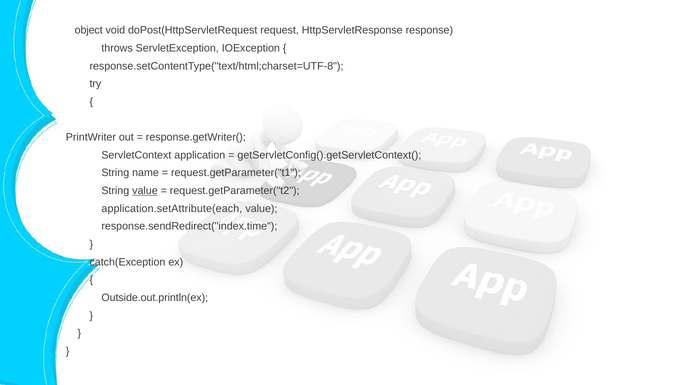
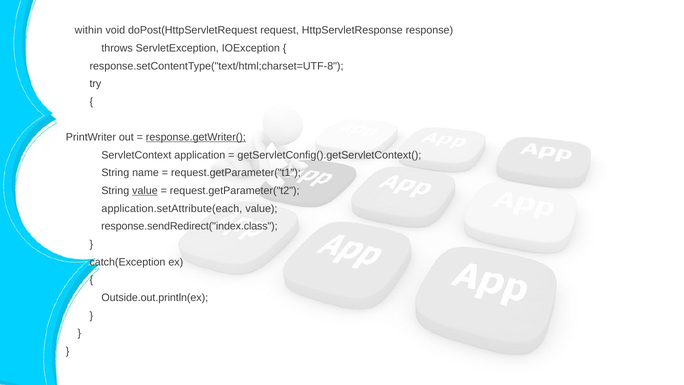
object: object -> within
response.getWriter( underline: none -> present
response.sendRedirect("index.time: response.sendRedirect("index.time -> response.sendRedirect("index.class
